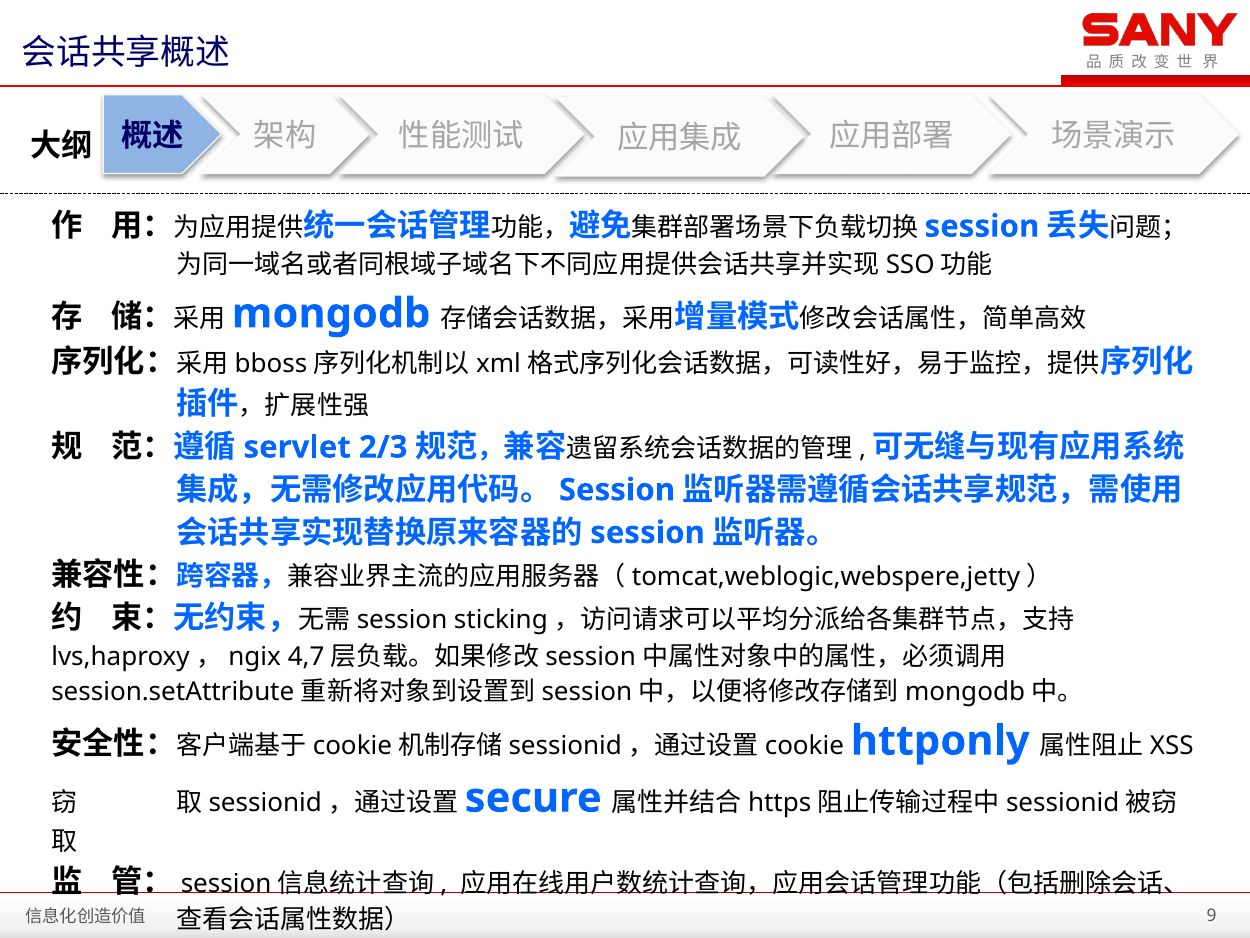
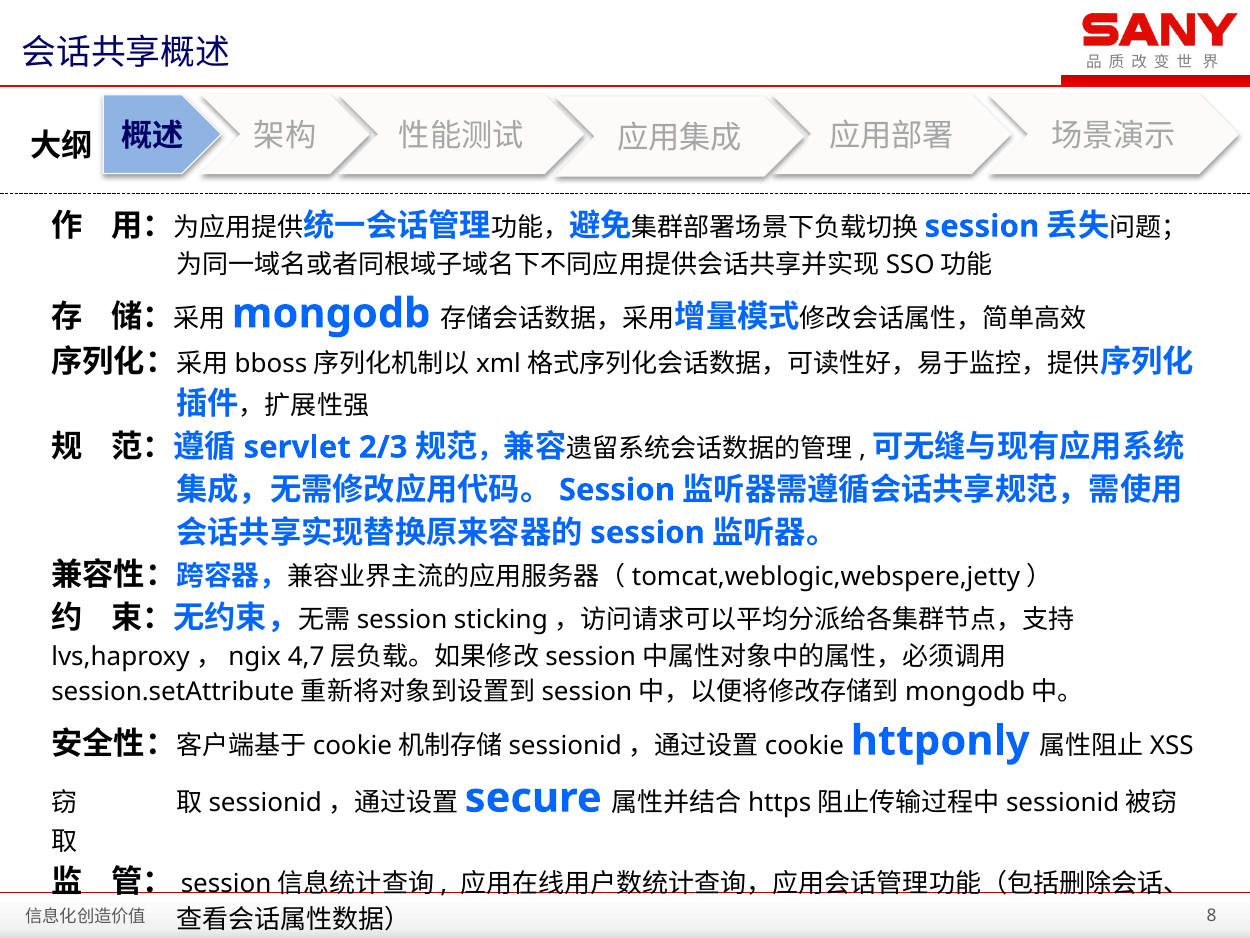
9: 9 -> 8
